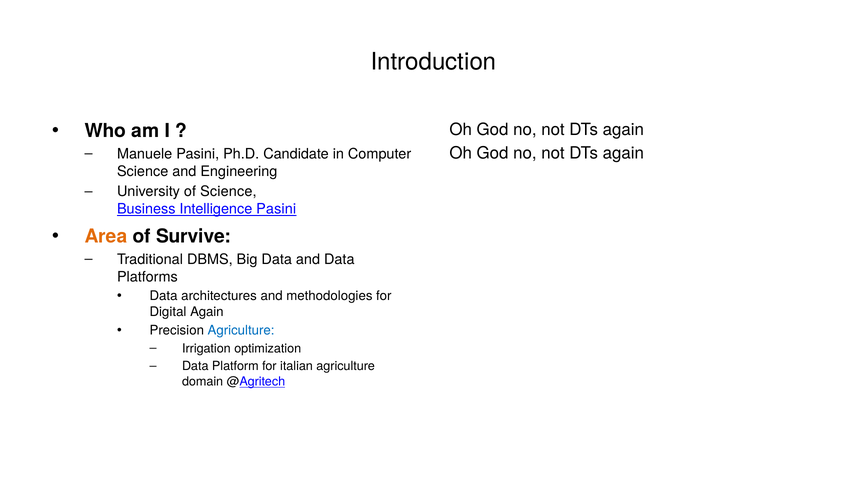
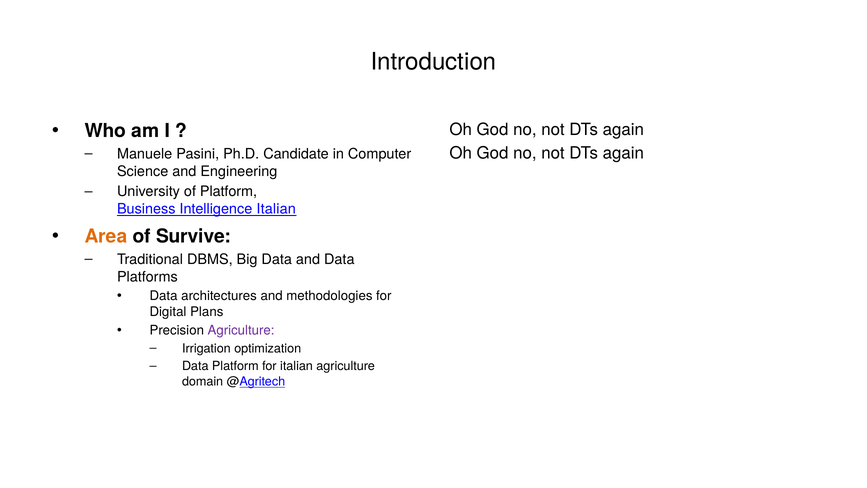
of Science: Science -> Platform
Intelligence Pasini: Pasini -> Italian
Digital Again: Again -> Plans
Agriculture at (241, 330) colour: blue -> purple
